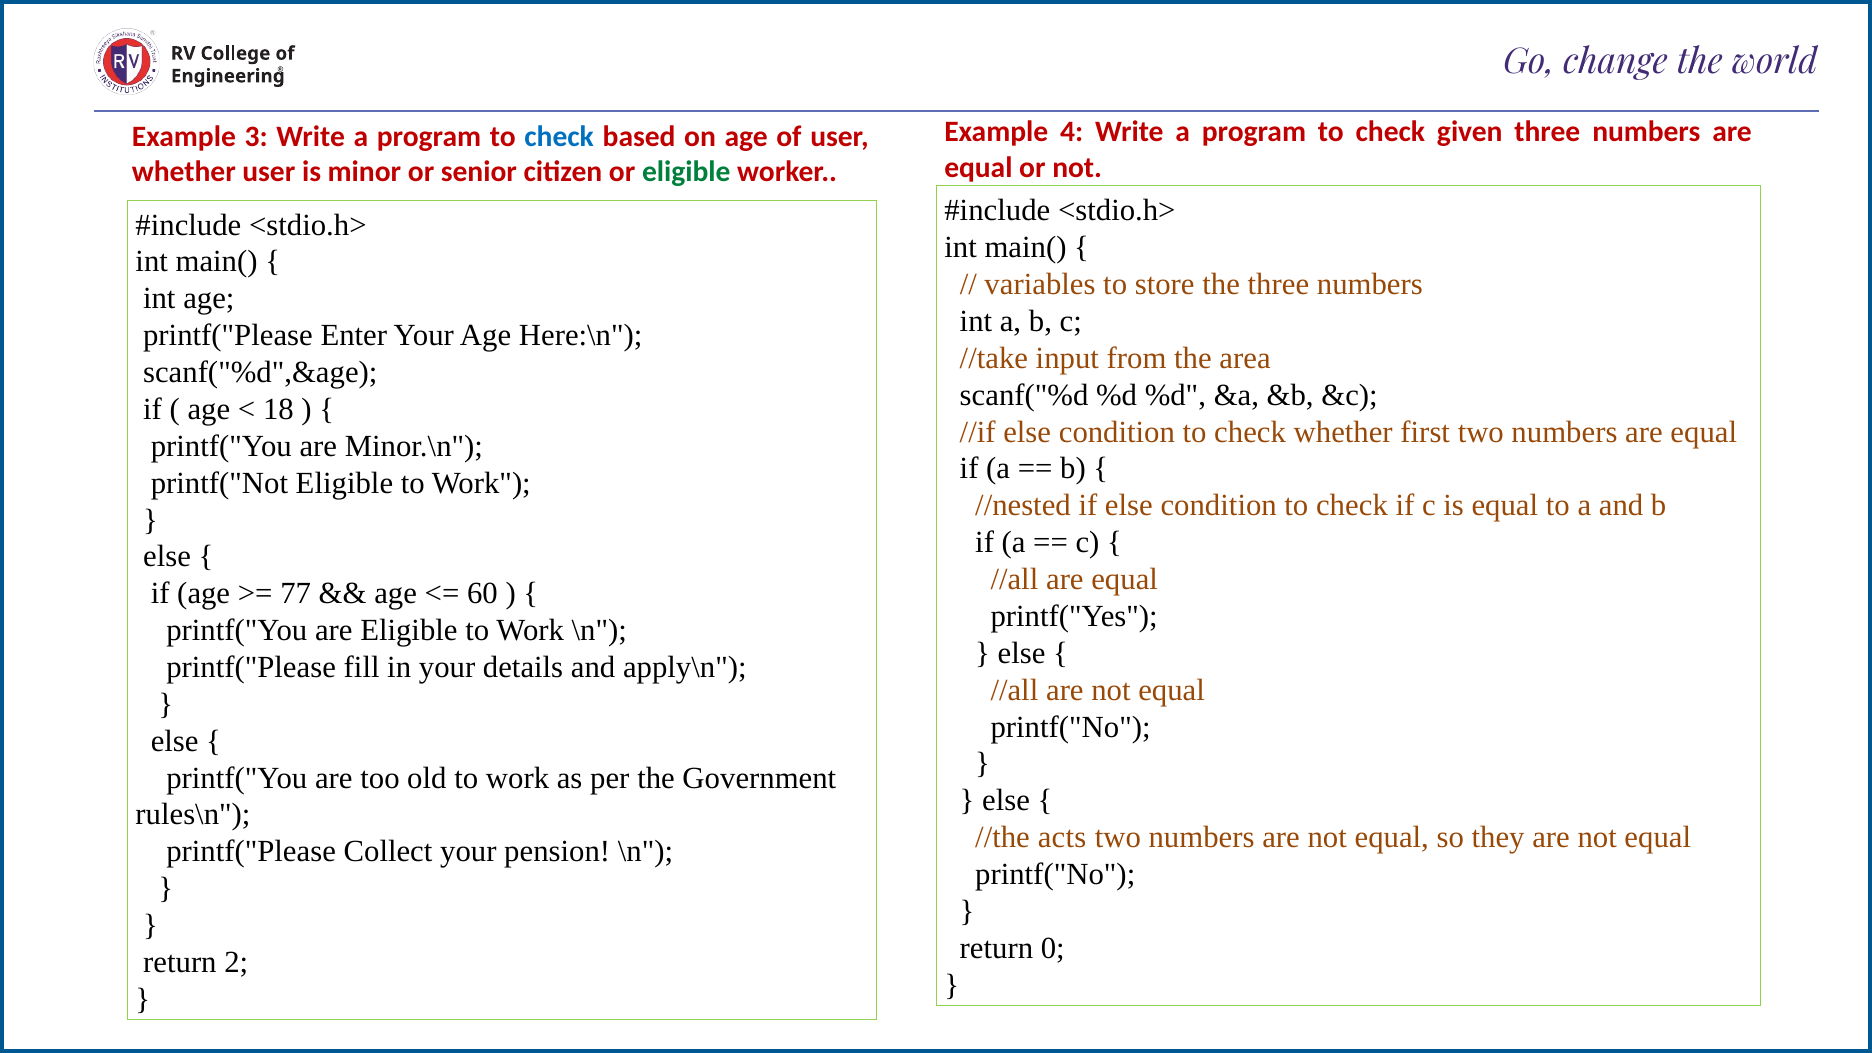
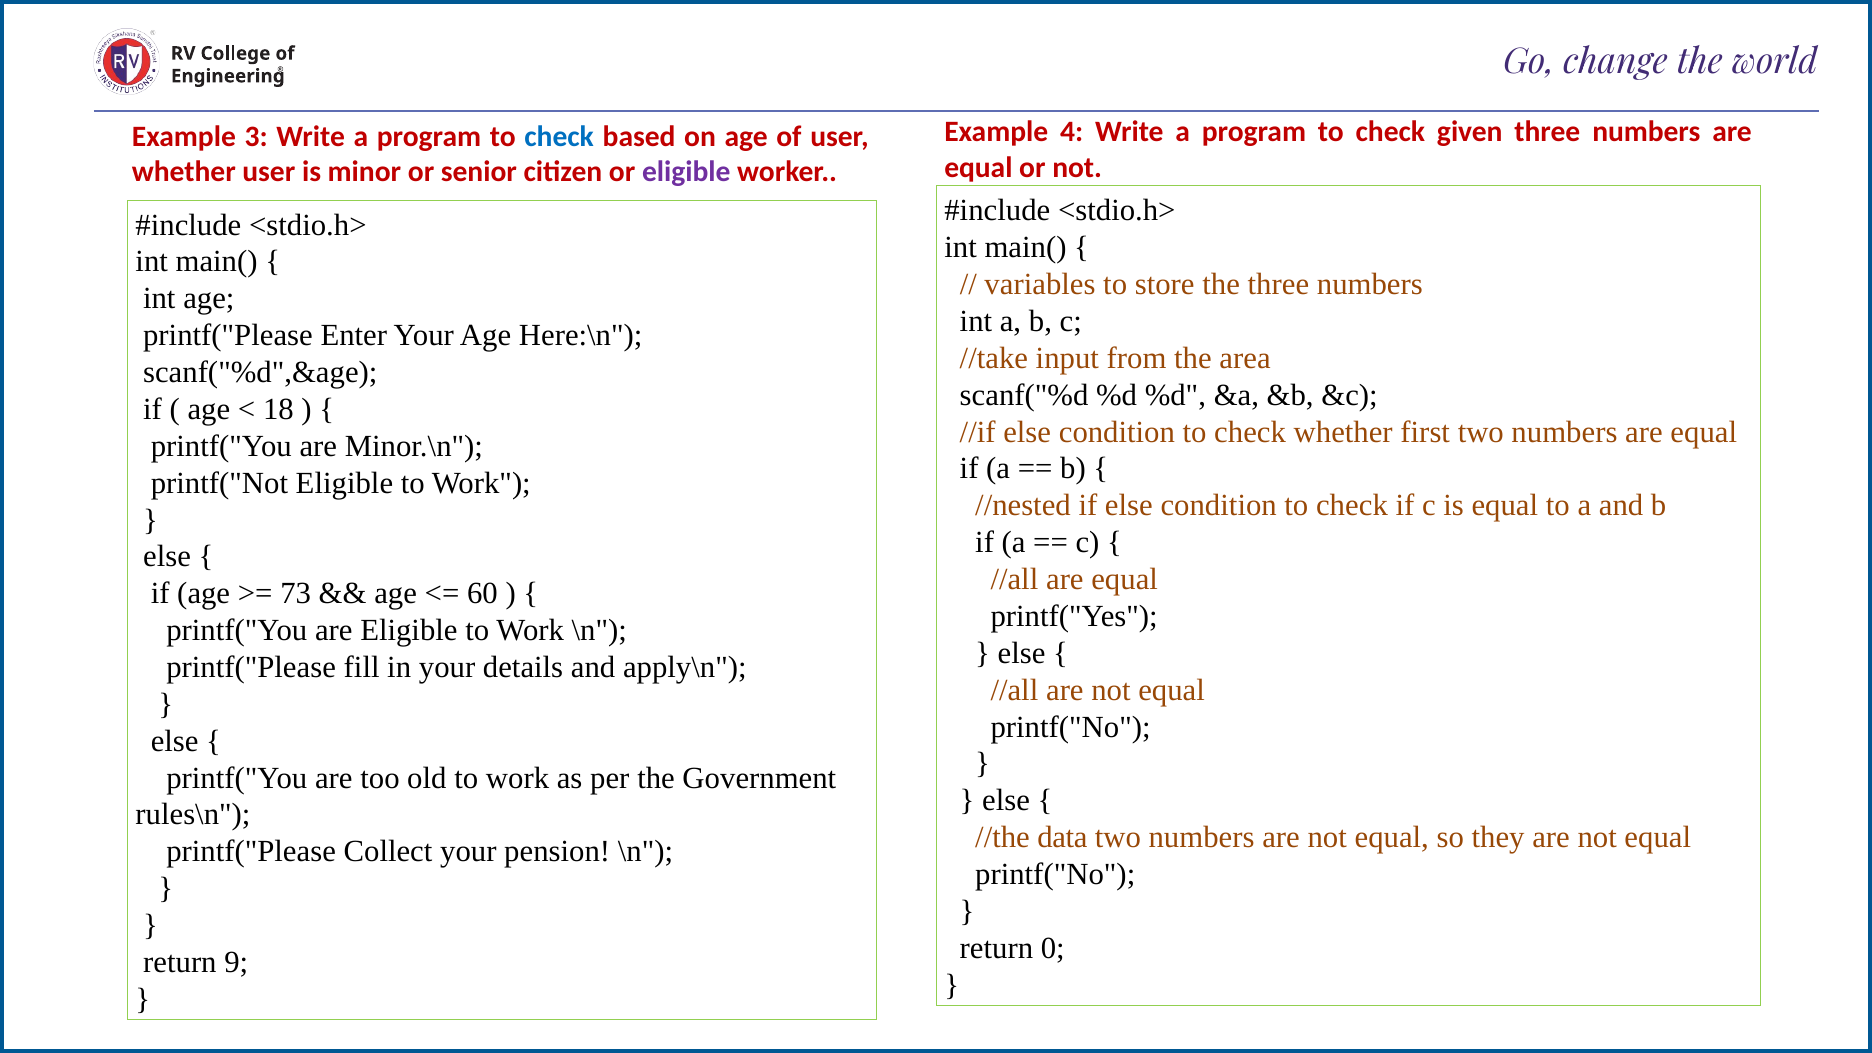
eligible at (686, 172) colour: green -> purple
77: 77 -> 73
acts: acts -> data
2: 2 -> 9
